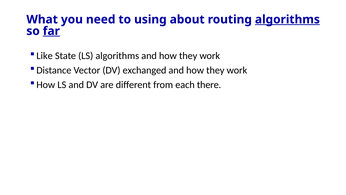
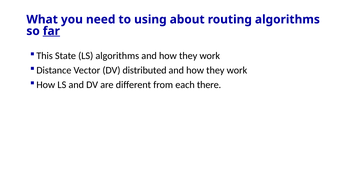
algorithms at (287, 19) underline: present -> none
Like: Like -> This
exchanged: exchanged -> distributed
